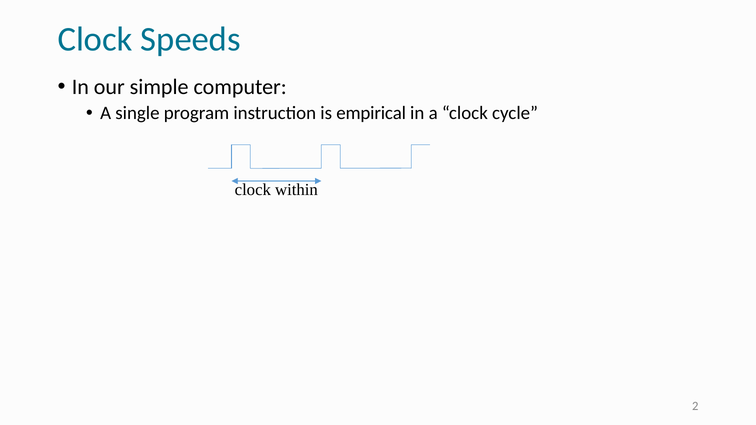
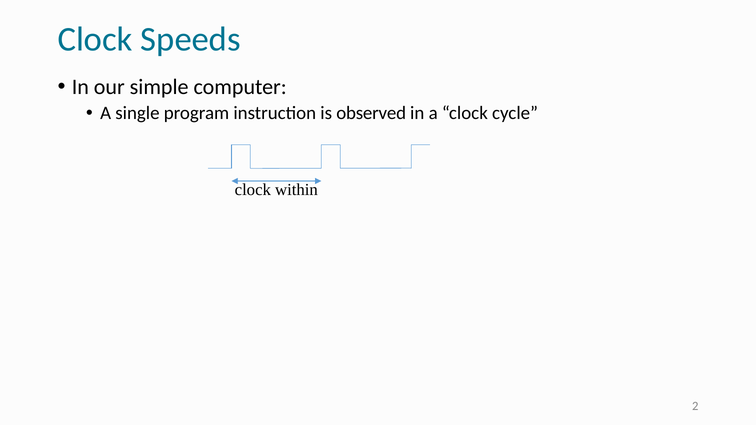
empirical: empirical -> observed
